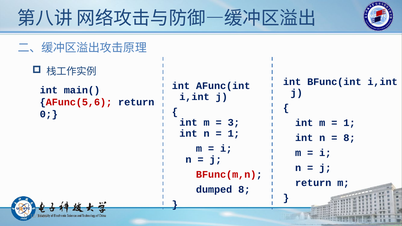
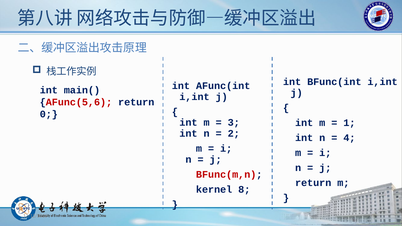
1 at (234, 134): 1 -> 2
8 at (349, 138): 8 -> 4
dumped: dumped -> kernel
